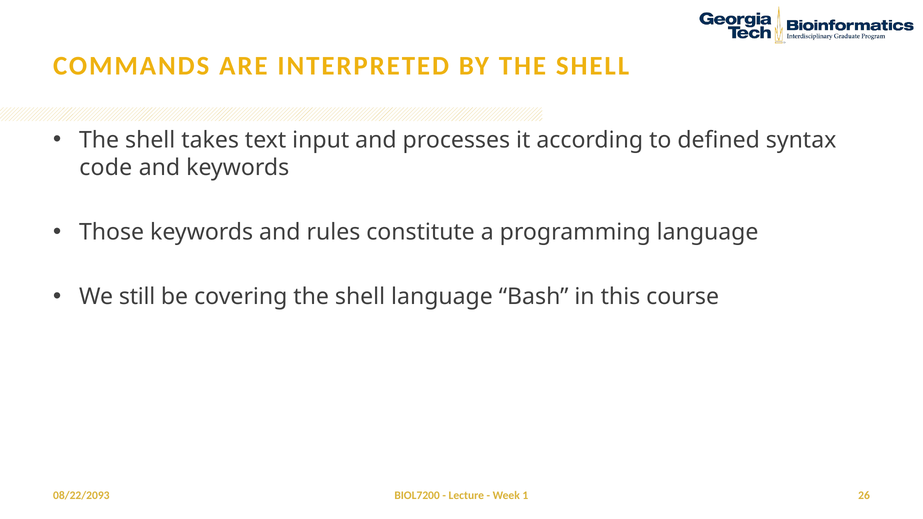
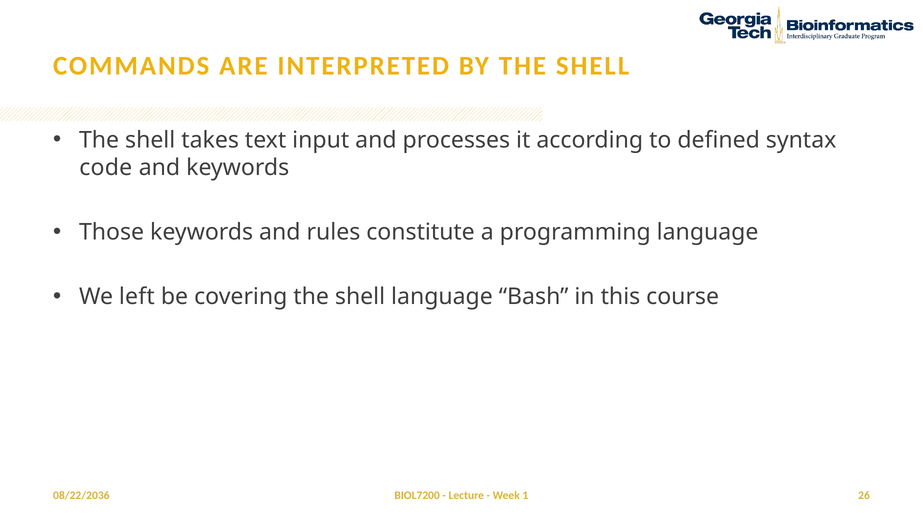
still: still -> left
08/22/2093: 08/22/2093 -> 08/22/2036
